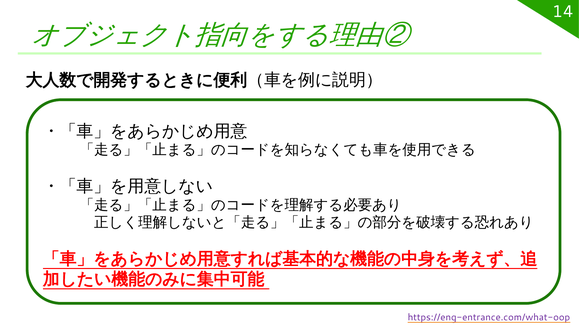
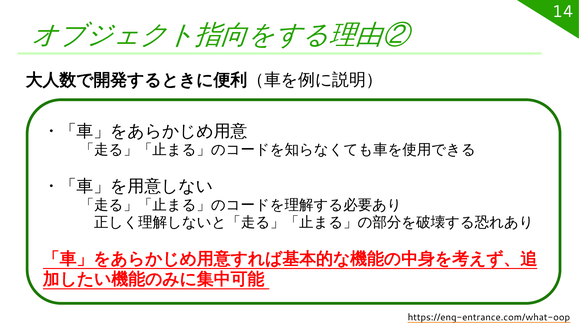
https://eng-entrance.com/what-oop colour: purple -> black
